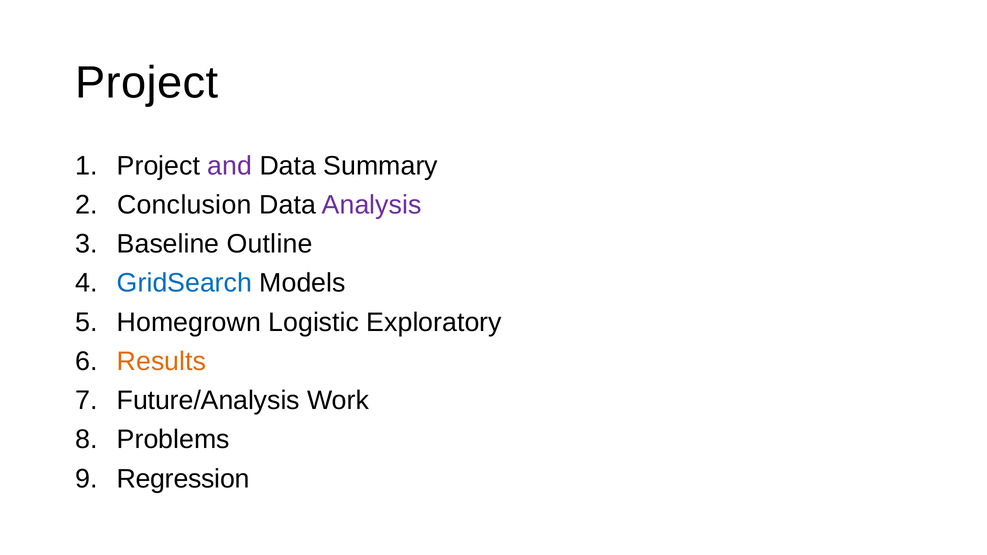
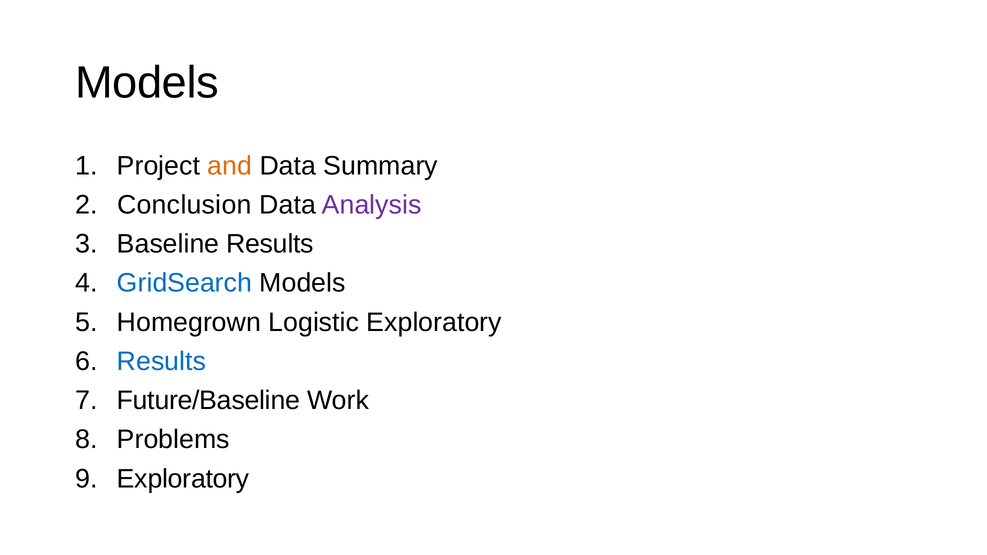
Project at (147, 83): Project -> Models
and colour: purple -> orange
Baseline Outline: Outline -> Results
Results at (161, 361) colour: orange -> blue
Future/Analysis: Future/Analysis -> Future/Baseline
Regression at (183, 479): Regression -> Exploratory
